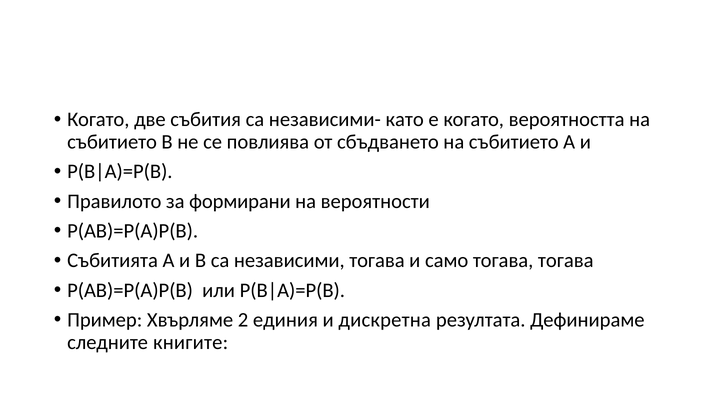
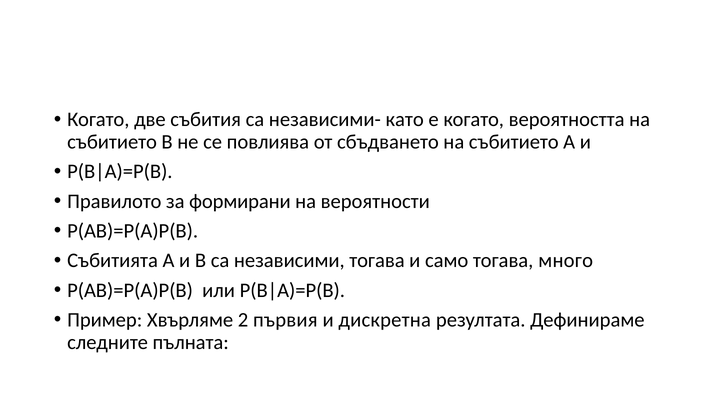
тогава тогава: тогава -> много
единия: единия -> първия
книгите: книгите -> пълната
